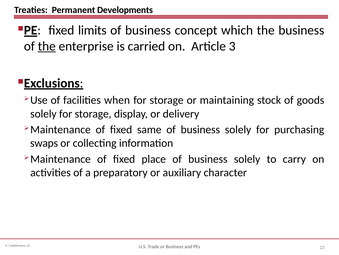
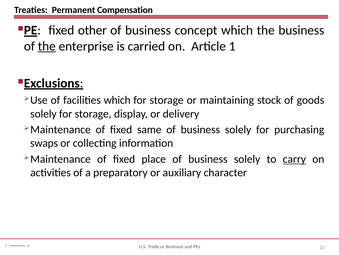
Developments: Developments -> Compensation
limits: limits -> other
3: 3 -> 1
facilities when: when -> which
carry underline: none -> present
